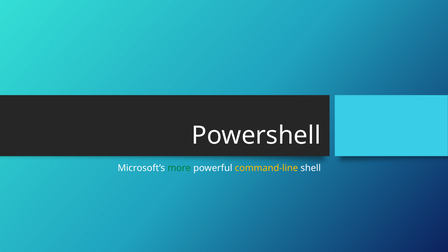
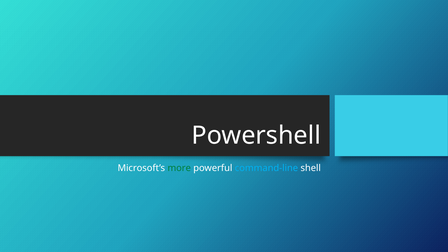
command-line colour: yellow -> light blue
